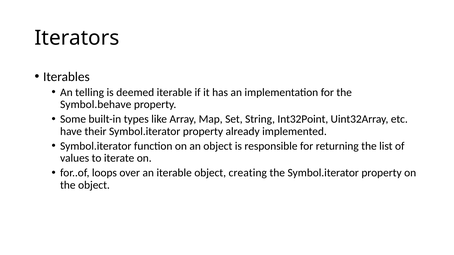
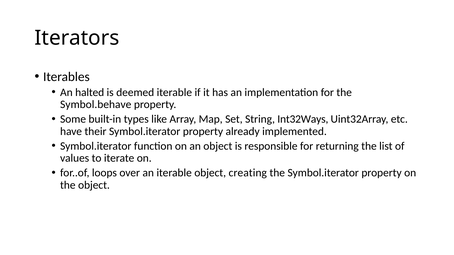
telling: telling -> halted
Int32Point: Int32Point -> Int32Ways
